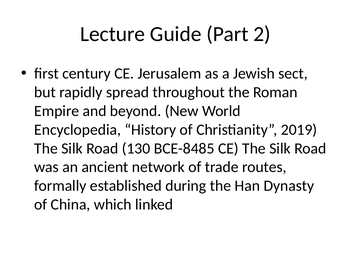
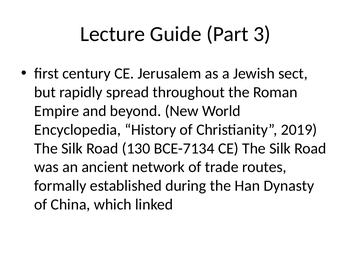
2: 2 -> 3
BCE-8485: BCE-8485 -> BCE-7134
